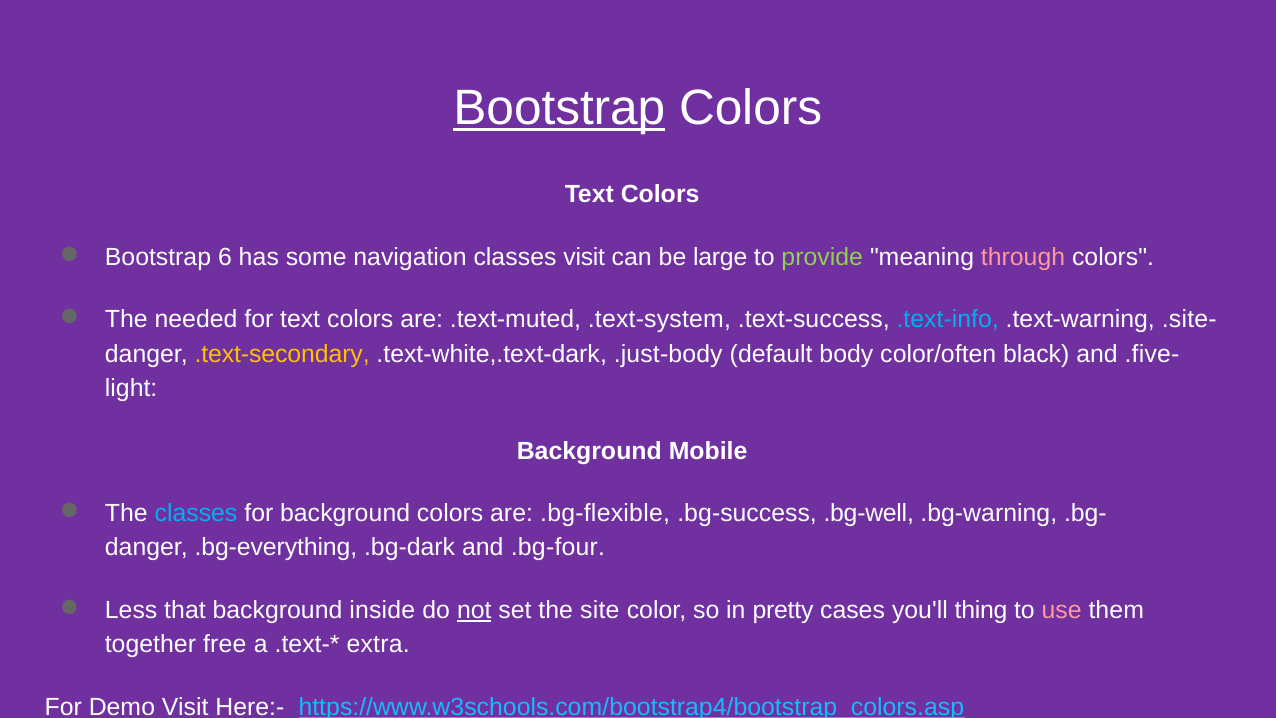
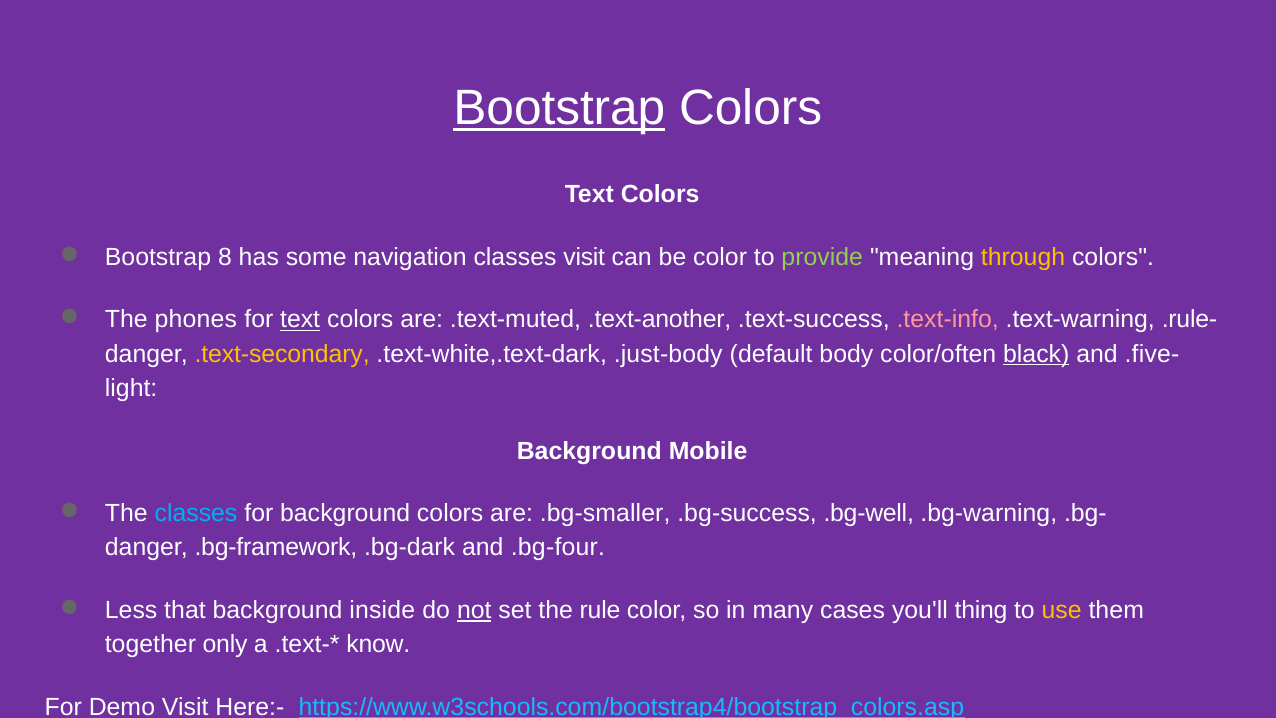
6: 6 -> 8
be large: large -> color
through colour: pink -> yellow
needed: needed -> phones
text at (300, 320) underline: none -> present
.text-system: .text-system -> .text-another
.text-info colour: light blue -> pink
.site-: .site- -> .rule-
black underline: none -> present
.bg-flexible: .bg-flexible -> .bg-smaller
.bg-everything: .bg-everything -> .bg-framework
site: site -> rule
pretty: pretty -> many
use colour: pink -> yellow
free: free -> only
extra: extra -> know
